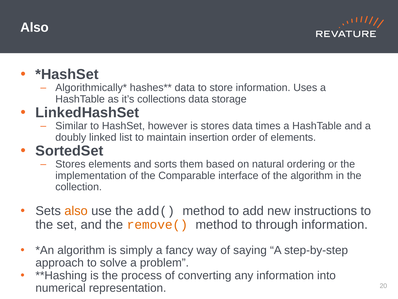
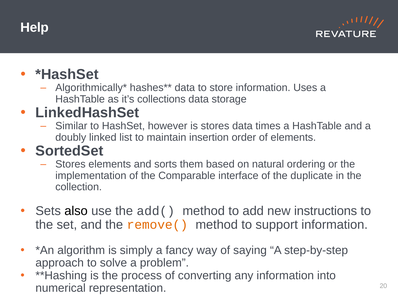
Also at (35, 27): Also -> Help
the algorithm: algorithm -> duplicate
also at (76, 211) colour: orange -> black
through: through -> support
